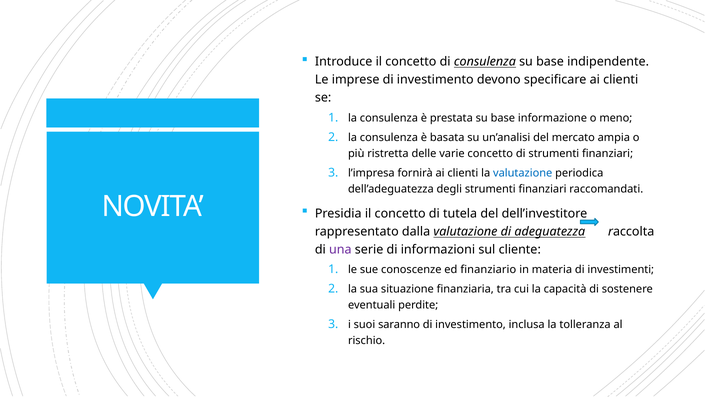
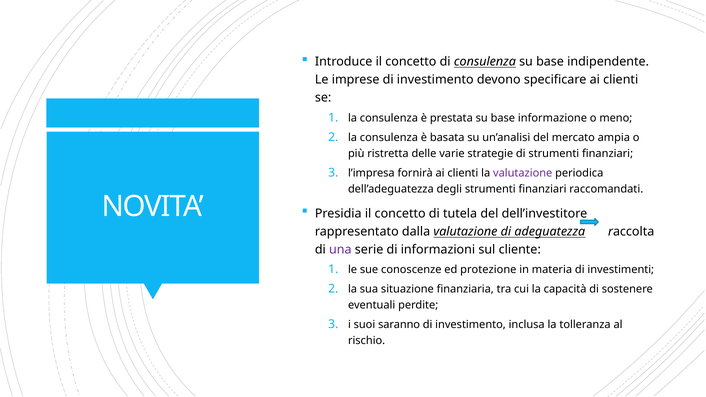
varie concetto: concetto -> strategie
valutazione at (523, 173) colour: blue -> purple
finanziario: finanziario -> protezione
